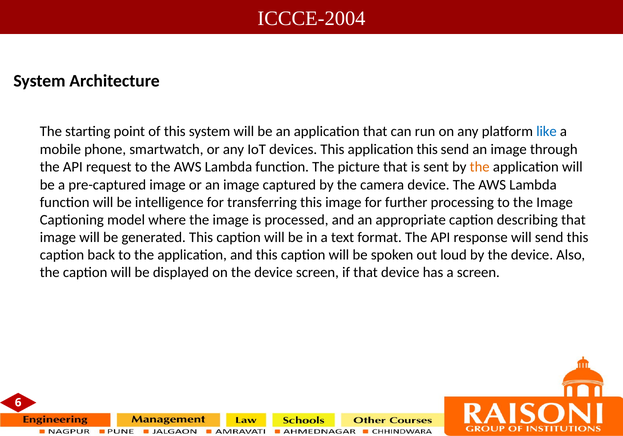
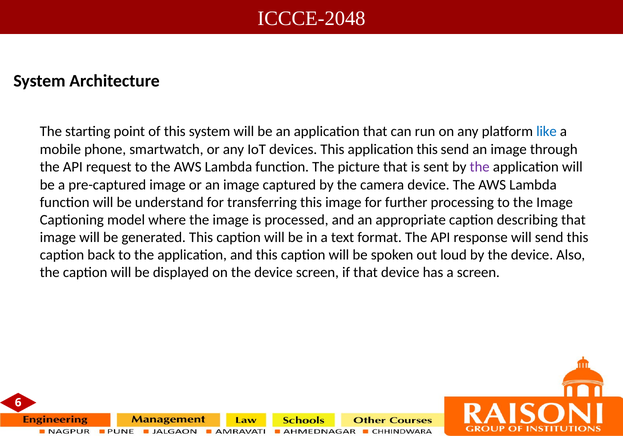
ICCCE-2004: ICCCE-2004 -> ICCCE-2048
the at (480, 167) colour: orange -> purple
intelligence: intelligence -> understand
